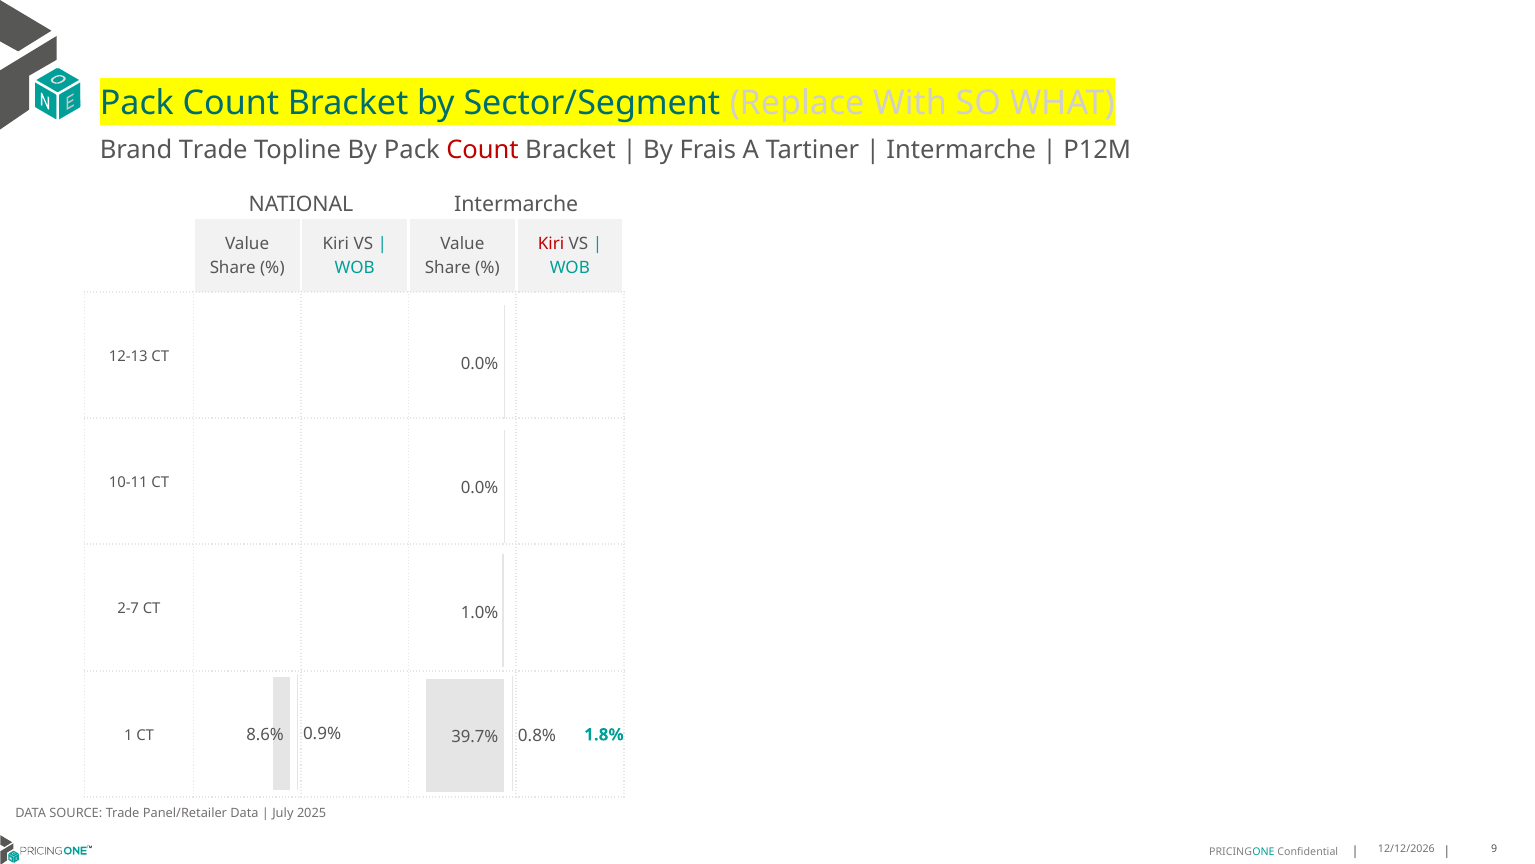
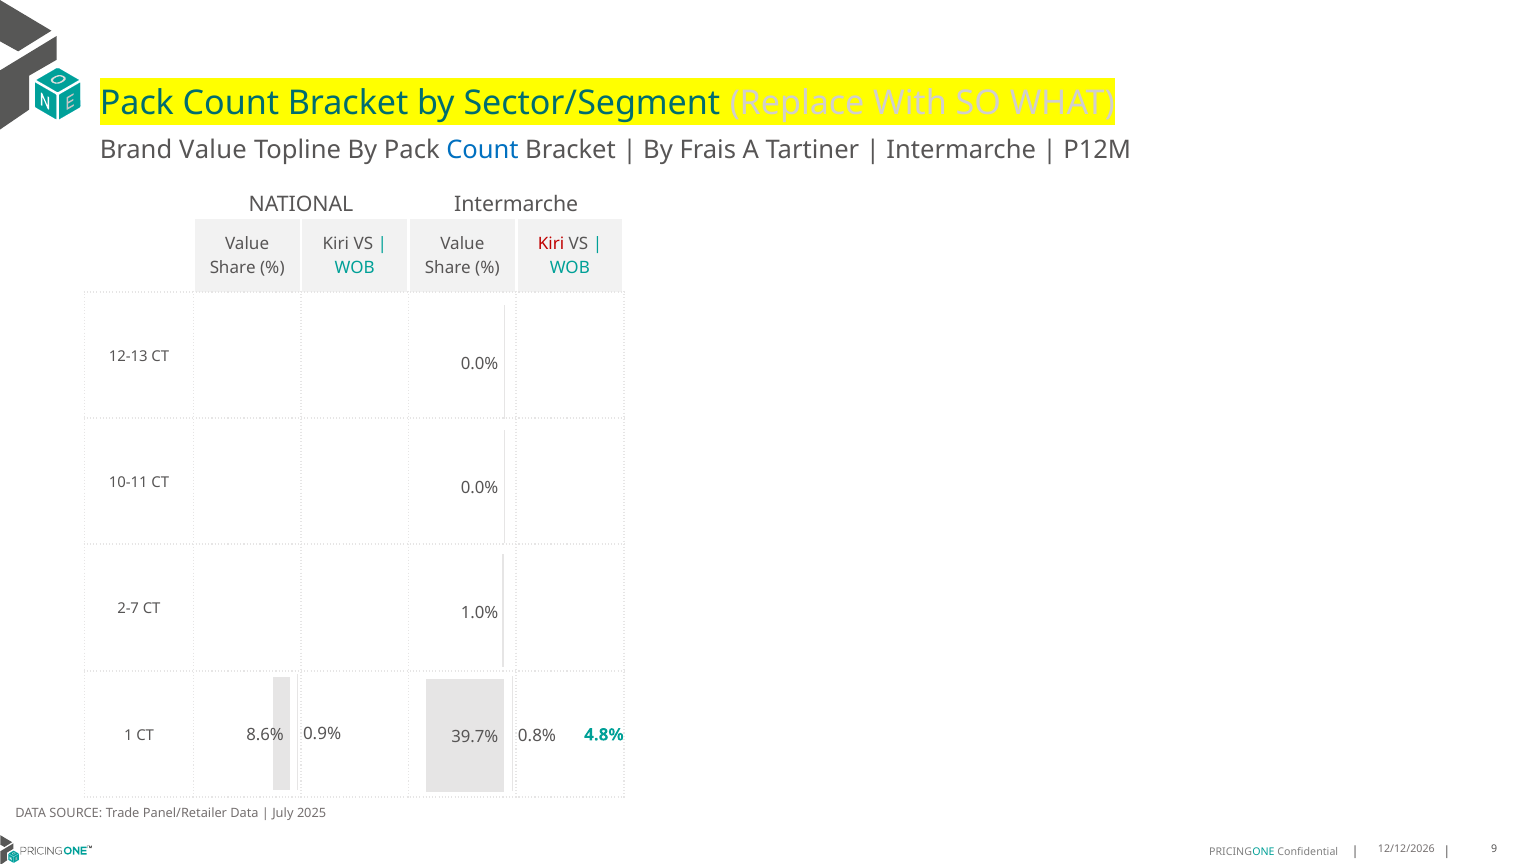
Brand Trade: Trade -> Value
Count at (482, 150) colour: red -> blue
1.8%: 1.8% -> 4.8%
